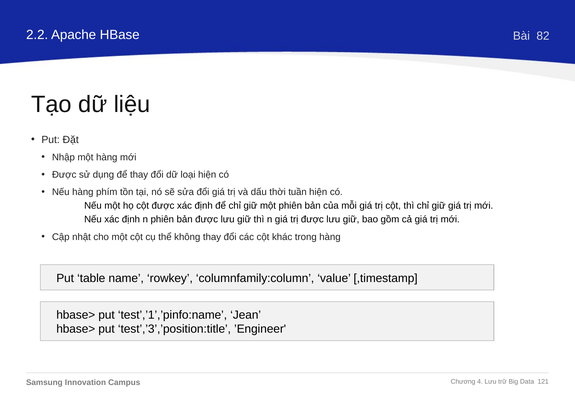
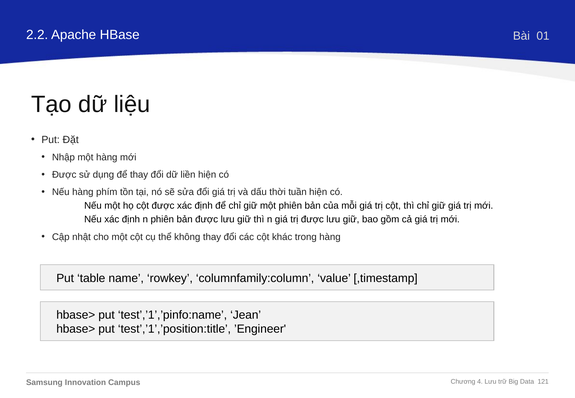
82: 82 -> 01
loại: loại -> liền
test’,’3’,’position:title: test’,’3’,’position:title -> test’,’1’,’position:title
